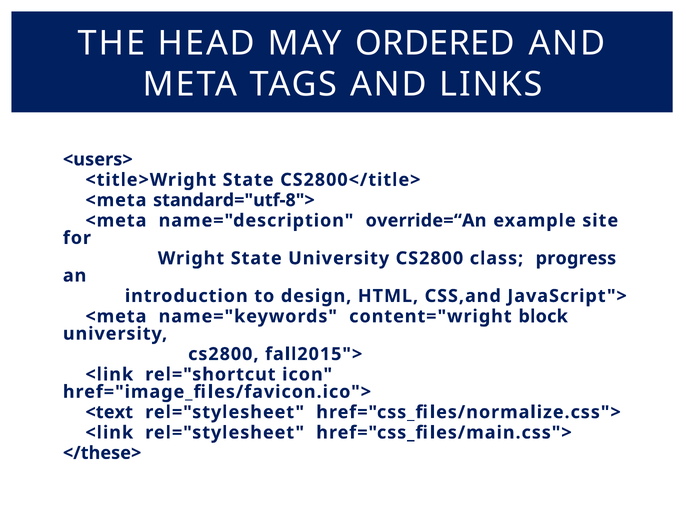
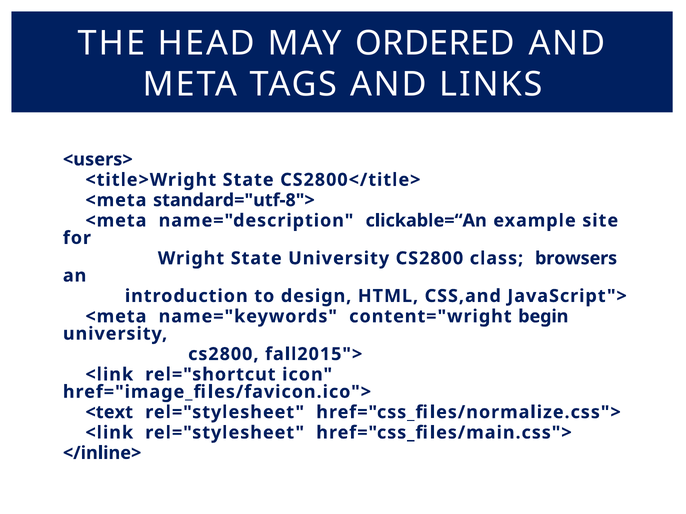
override=“An: override=“An -> clickable=“An
progress: progress -> browsers
block: block -> begin
</these>: </these> -> </inline>
